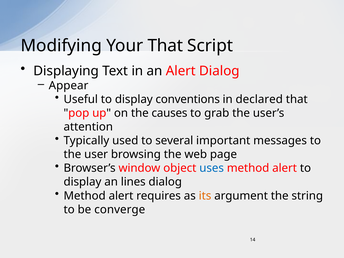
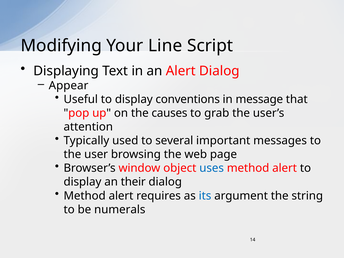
Your That: That -> Line
declared: declared -> message
lines: lines -> their
its colour: orange -> blue
converge: converge -> numerals
